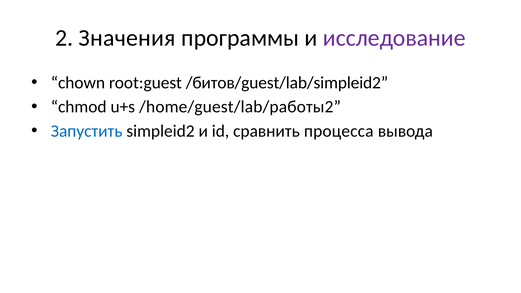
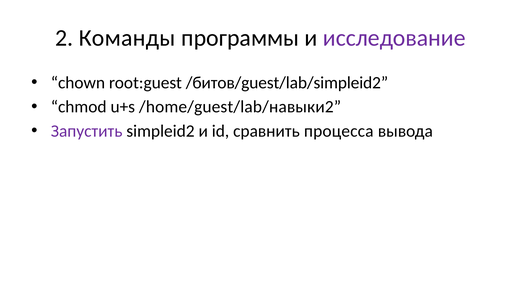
Значения: Значения -> Команды
/home/guest/lab/работы2: /home/guest/lab/работы2 -> /home/guest/lab/навыки2
Запустить colour: blue -> purple
